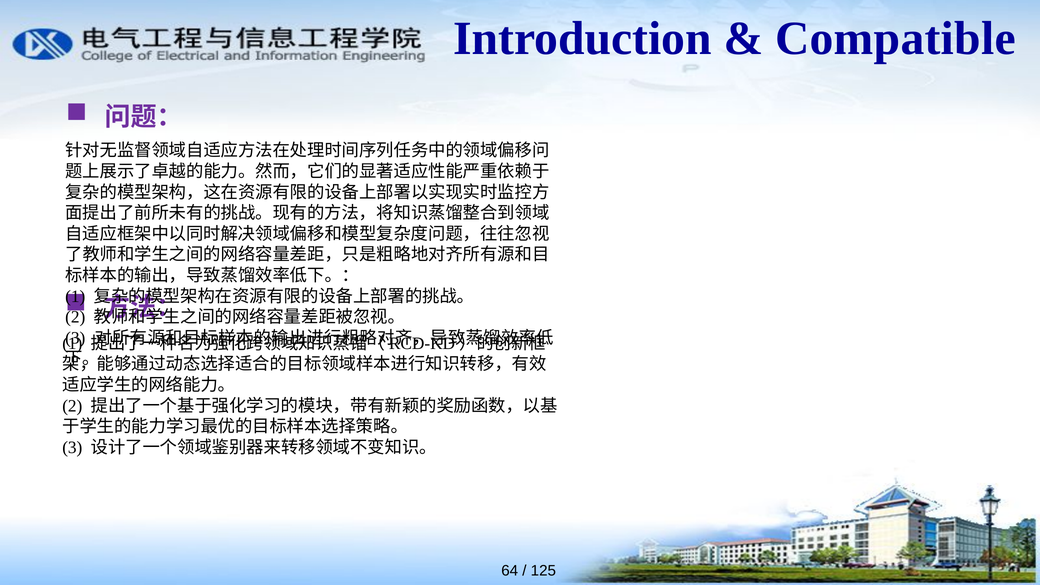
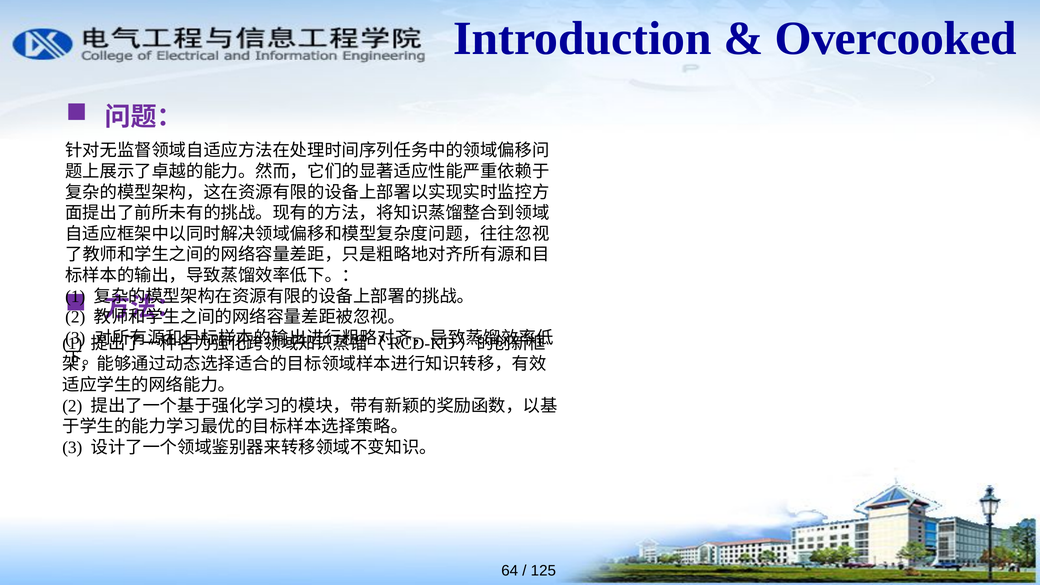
Compatible: Compatible -> Overcooked
